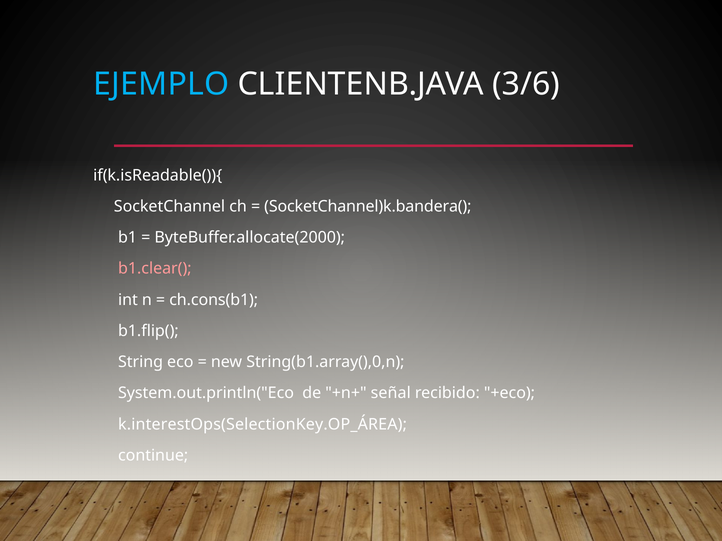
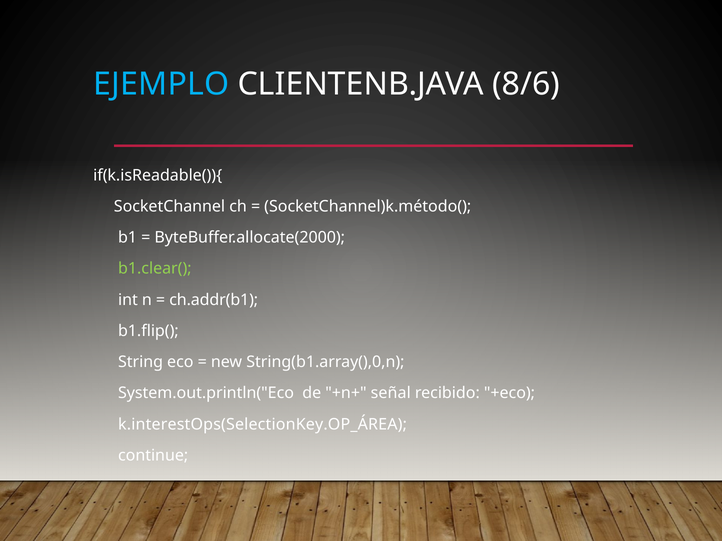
3/6: 3/6 -> 8/6
SocketChannel)k.bandera(: SocketChannel)k.bandera( -> SocketChannel)k.método(
b1.clear( colour: pink -> light green
ch.cons(b1: ch.cons(b1 -> ch.addr(b1
